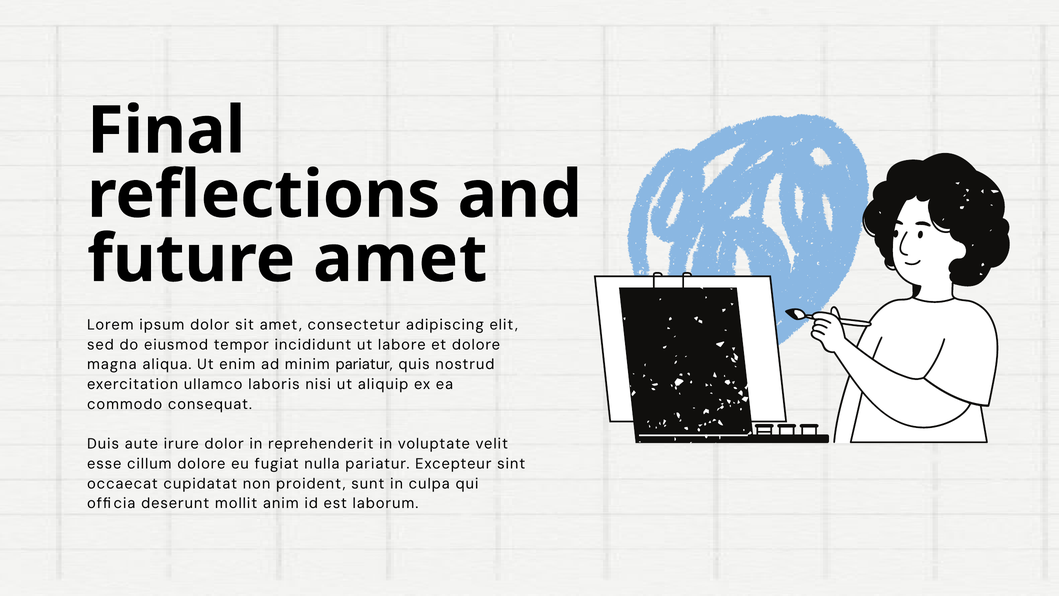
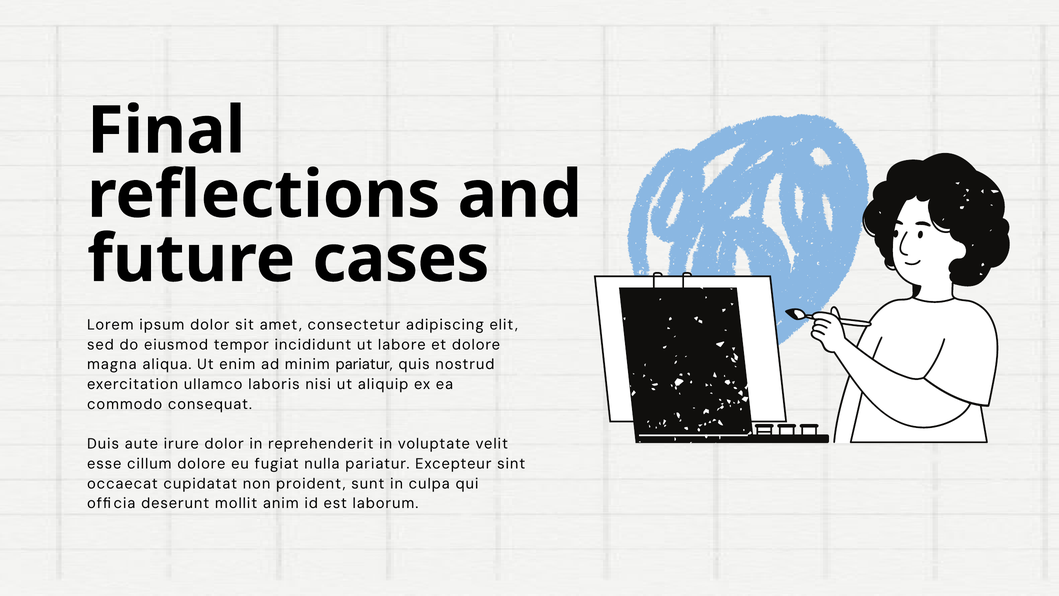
future amet: amet -> cases
